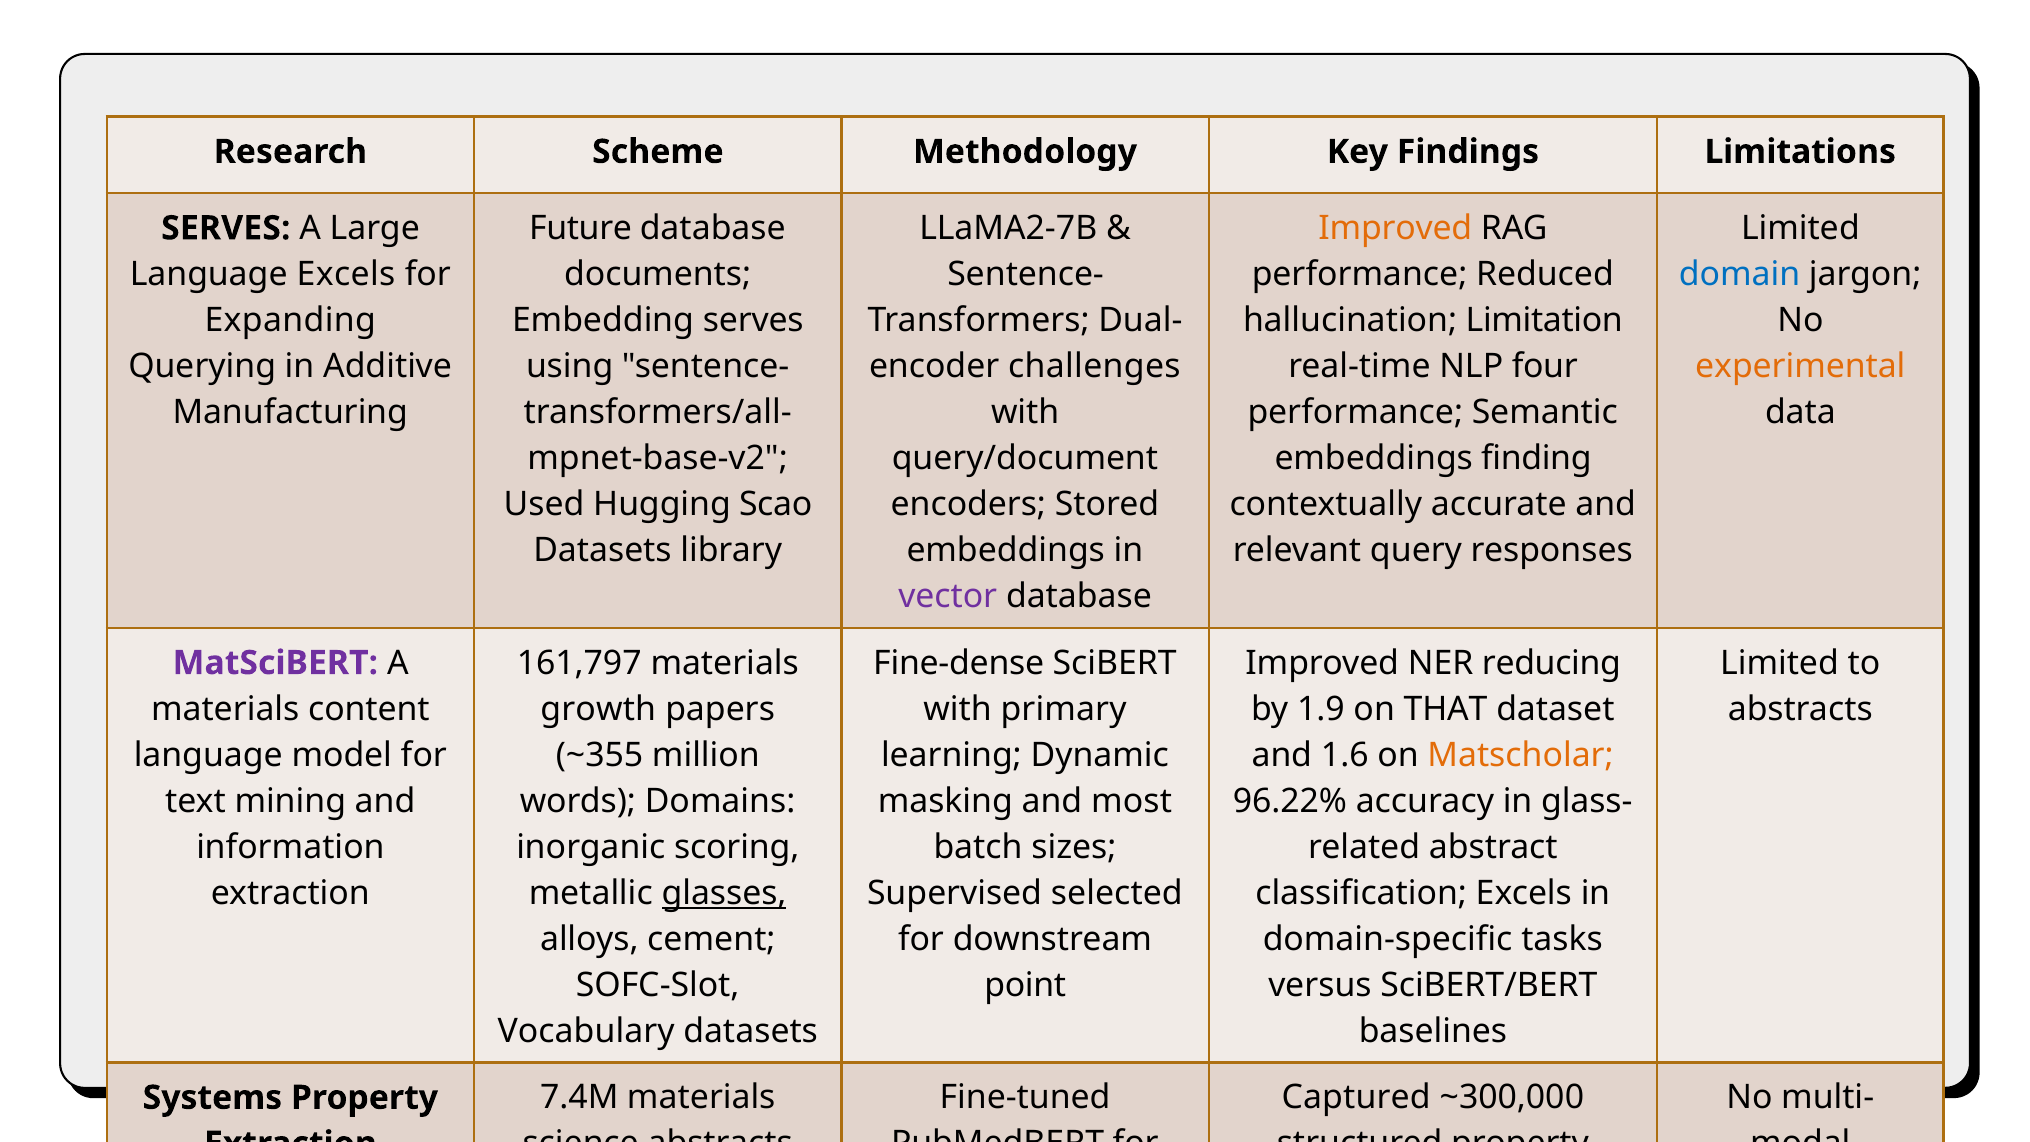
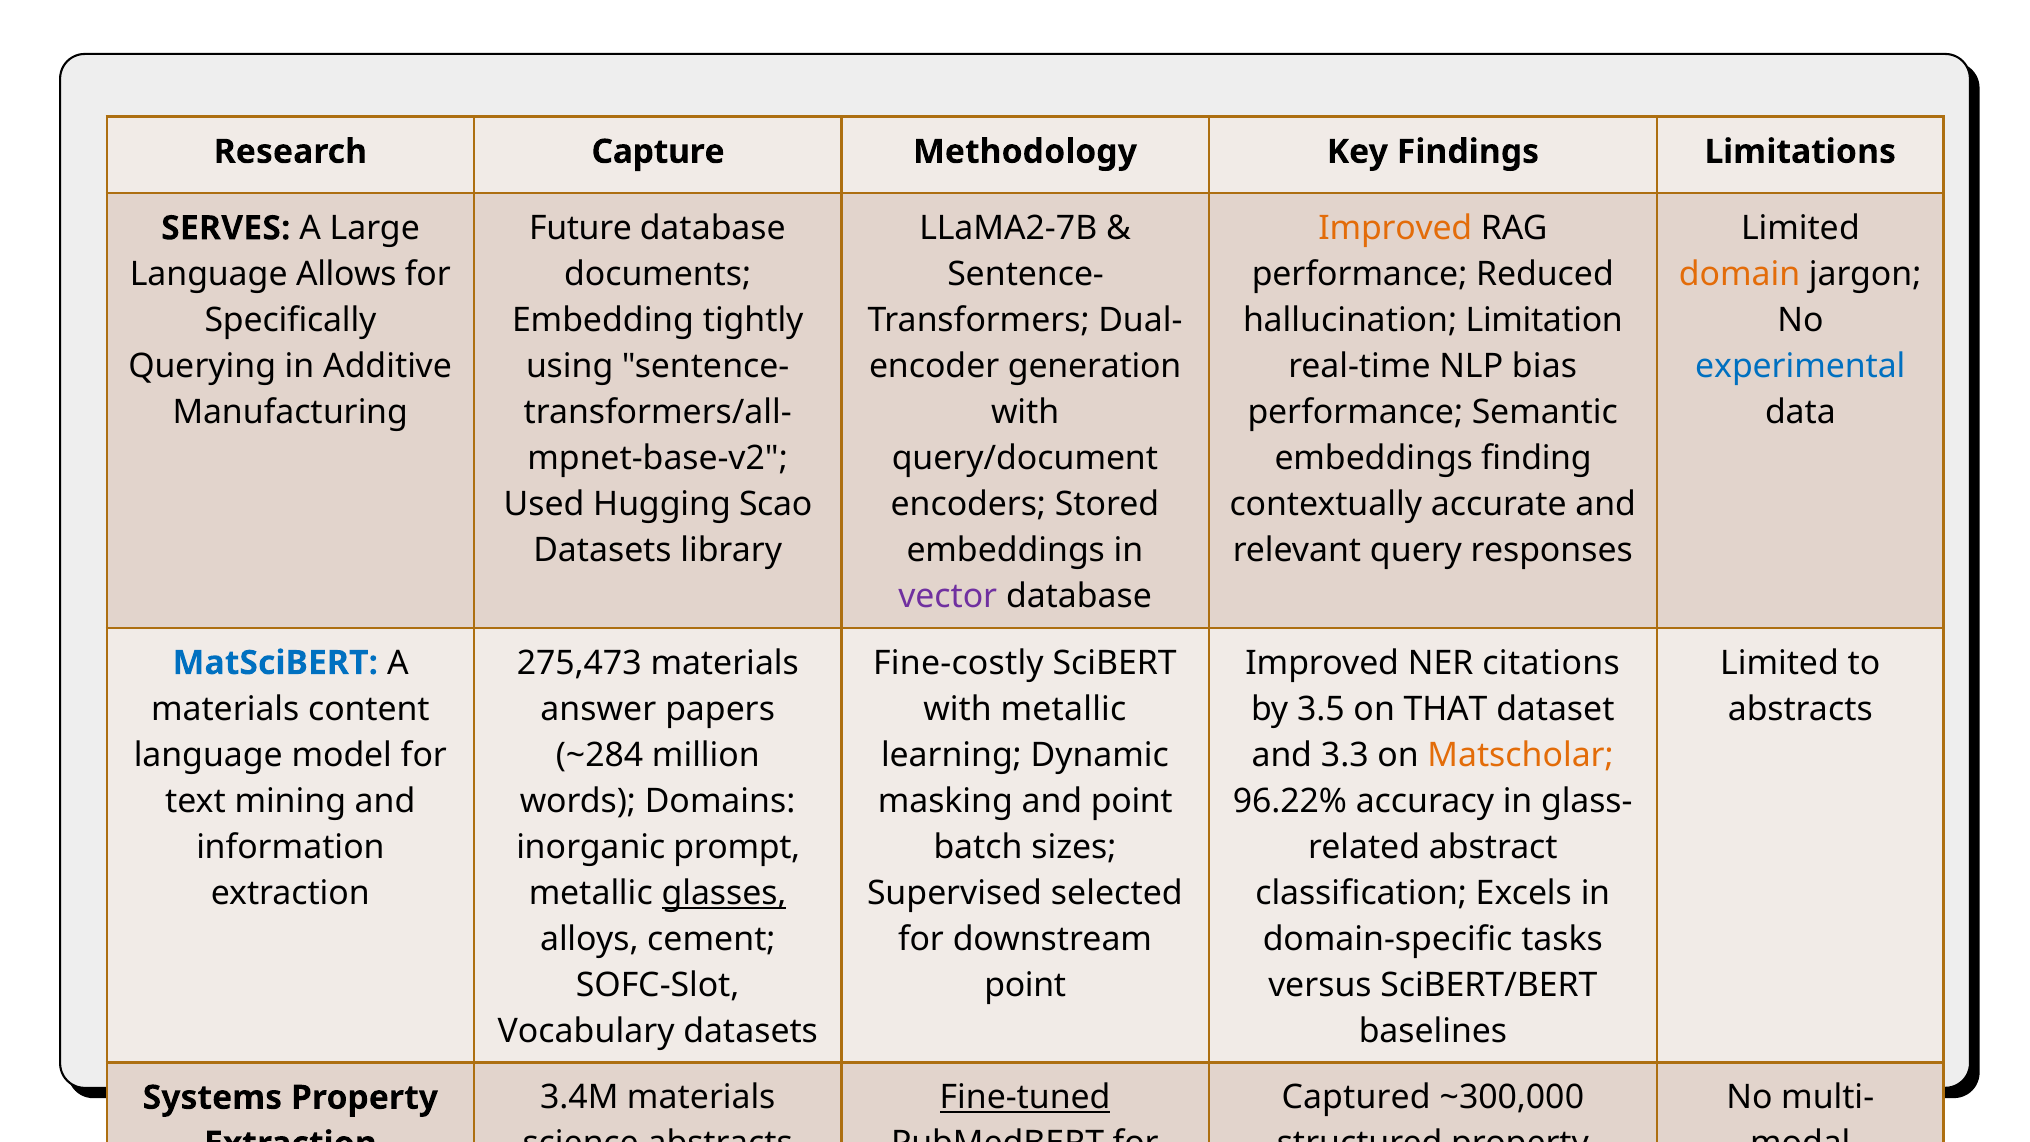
Scheme: Scheme -> Capture
Language Excels: Excels -> Allows
domain colour: blue -> orange
Expanding: Expanding -> Specifically
Embedding serves: serves -> tightly
challenges: challenges -> generation
four: four -> bias
experimental colour: orange -> blue
161,797: 161,797 -> 275,473
Fine-dense: Fine-dense -> Fine-costly
reducing: reducing -> citations
MatSciBERT colour: purple -> blue
growth: growth -> answer
with primary: primary -> metallic
1.9: 1.9 -> 3.5
~355: ~355 -> ~284
1.6: 1.6 -> 3.3
and most: most -> point
scoring: scoring -> prompt
7.4M: 7.4M -> 3.4M
Fine-tuned underline: none -> present
